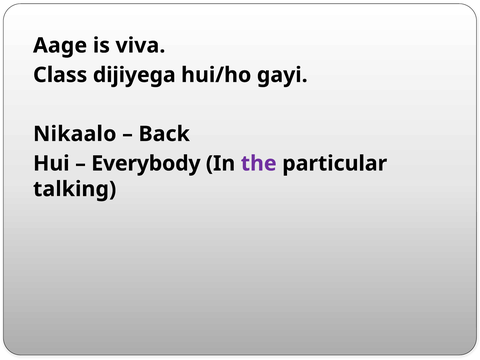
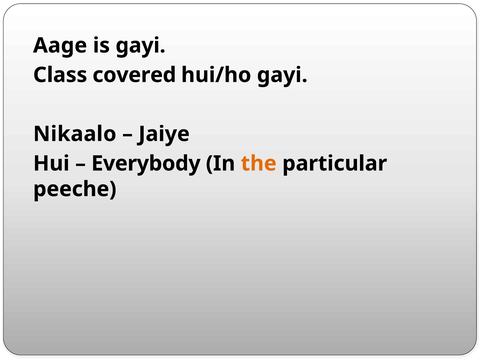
is viva: viva -> gayi
dijiyega: dijiyega -> covered
Back: Back -> Jaiye
the colour: purple -> orange
talking: talking -> peeche
